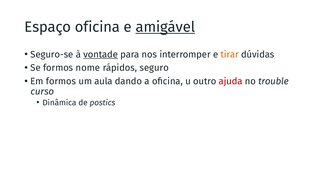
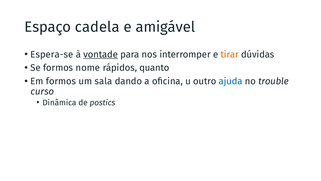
Espaço oficina: oficina -> cadela
amigável underline: present -> none
Seguro-se: Seguro-se -> Espera-se
seguro: seguro -> quanto
aula: aula -> sala
ajuda colour: red -> blue
